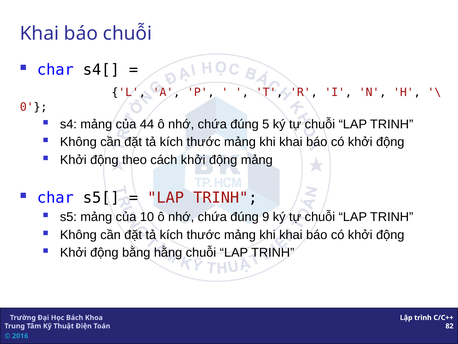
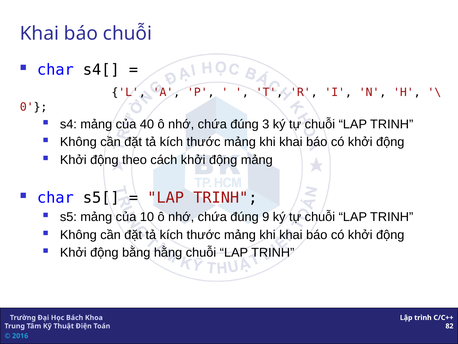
44: 44 -> 40
5: 5 -> 3
